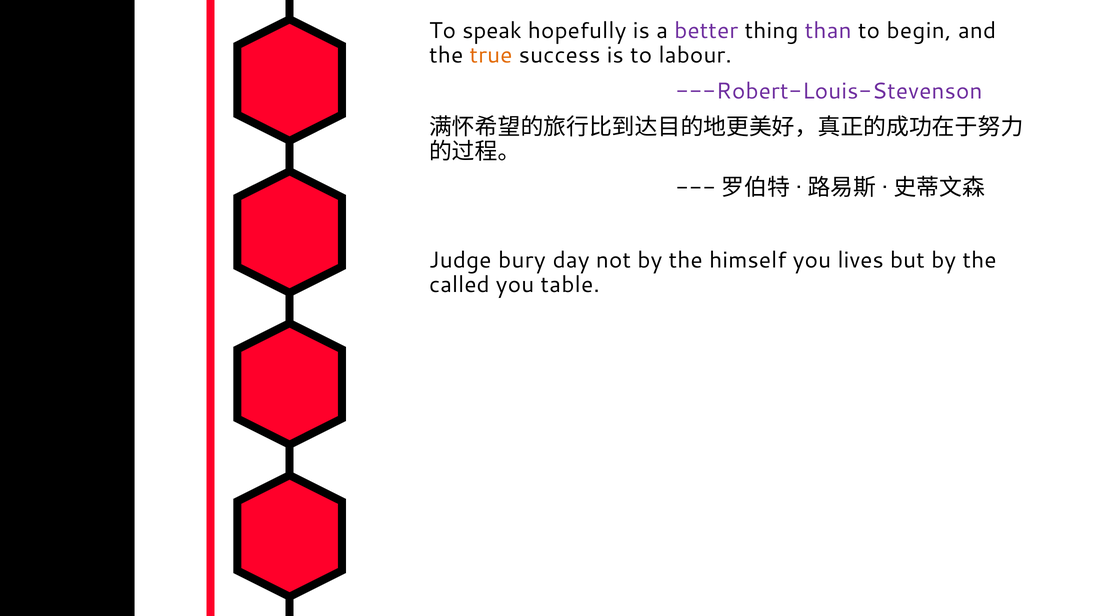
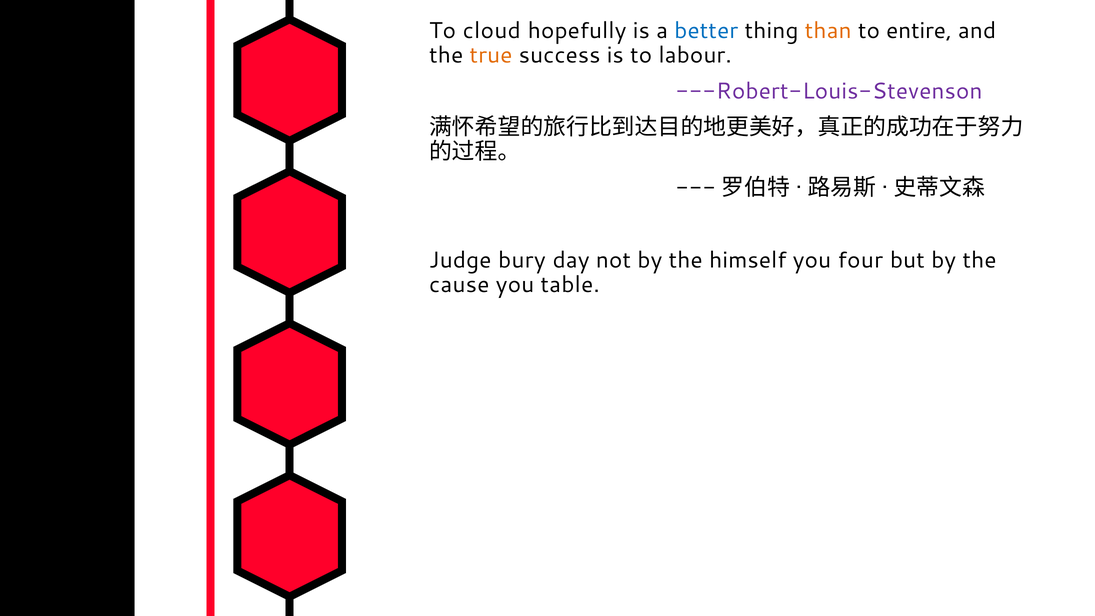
speak: speak -> cloud
better colour: purple -> blue
than colour: purple -> orange
begin: begin -> entire
lives: lives -> four
called: called -> cause
